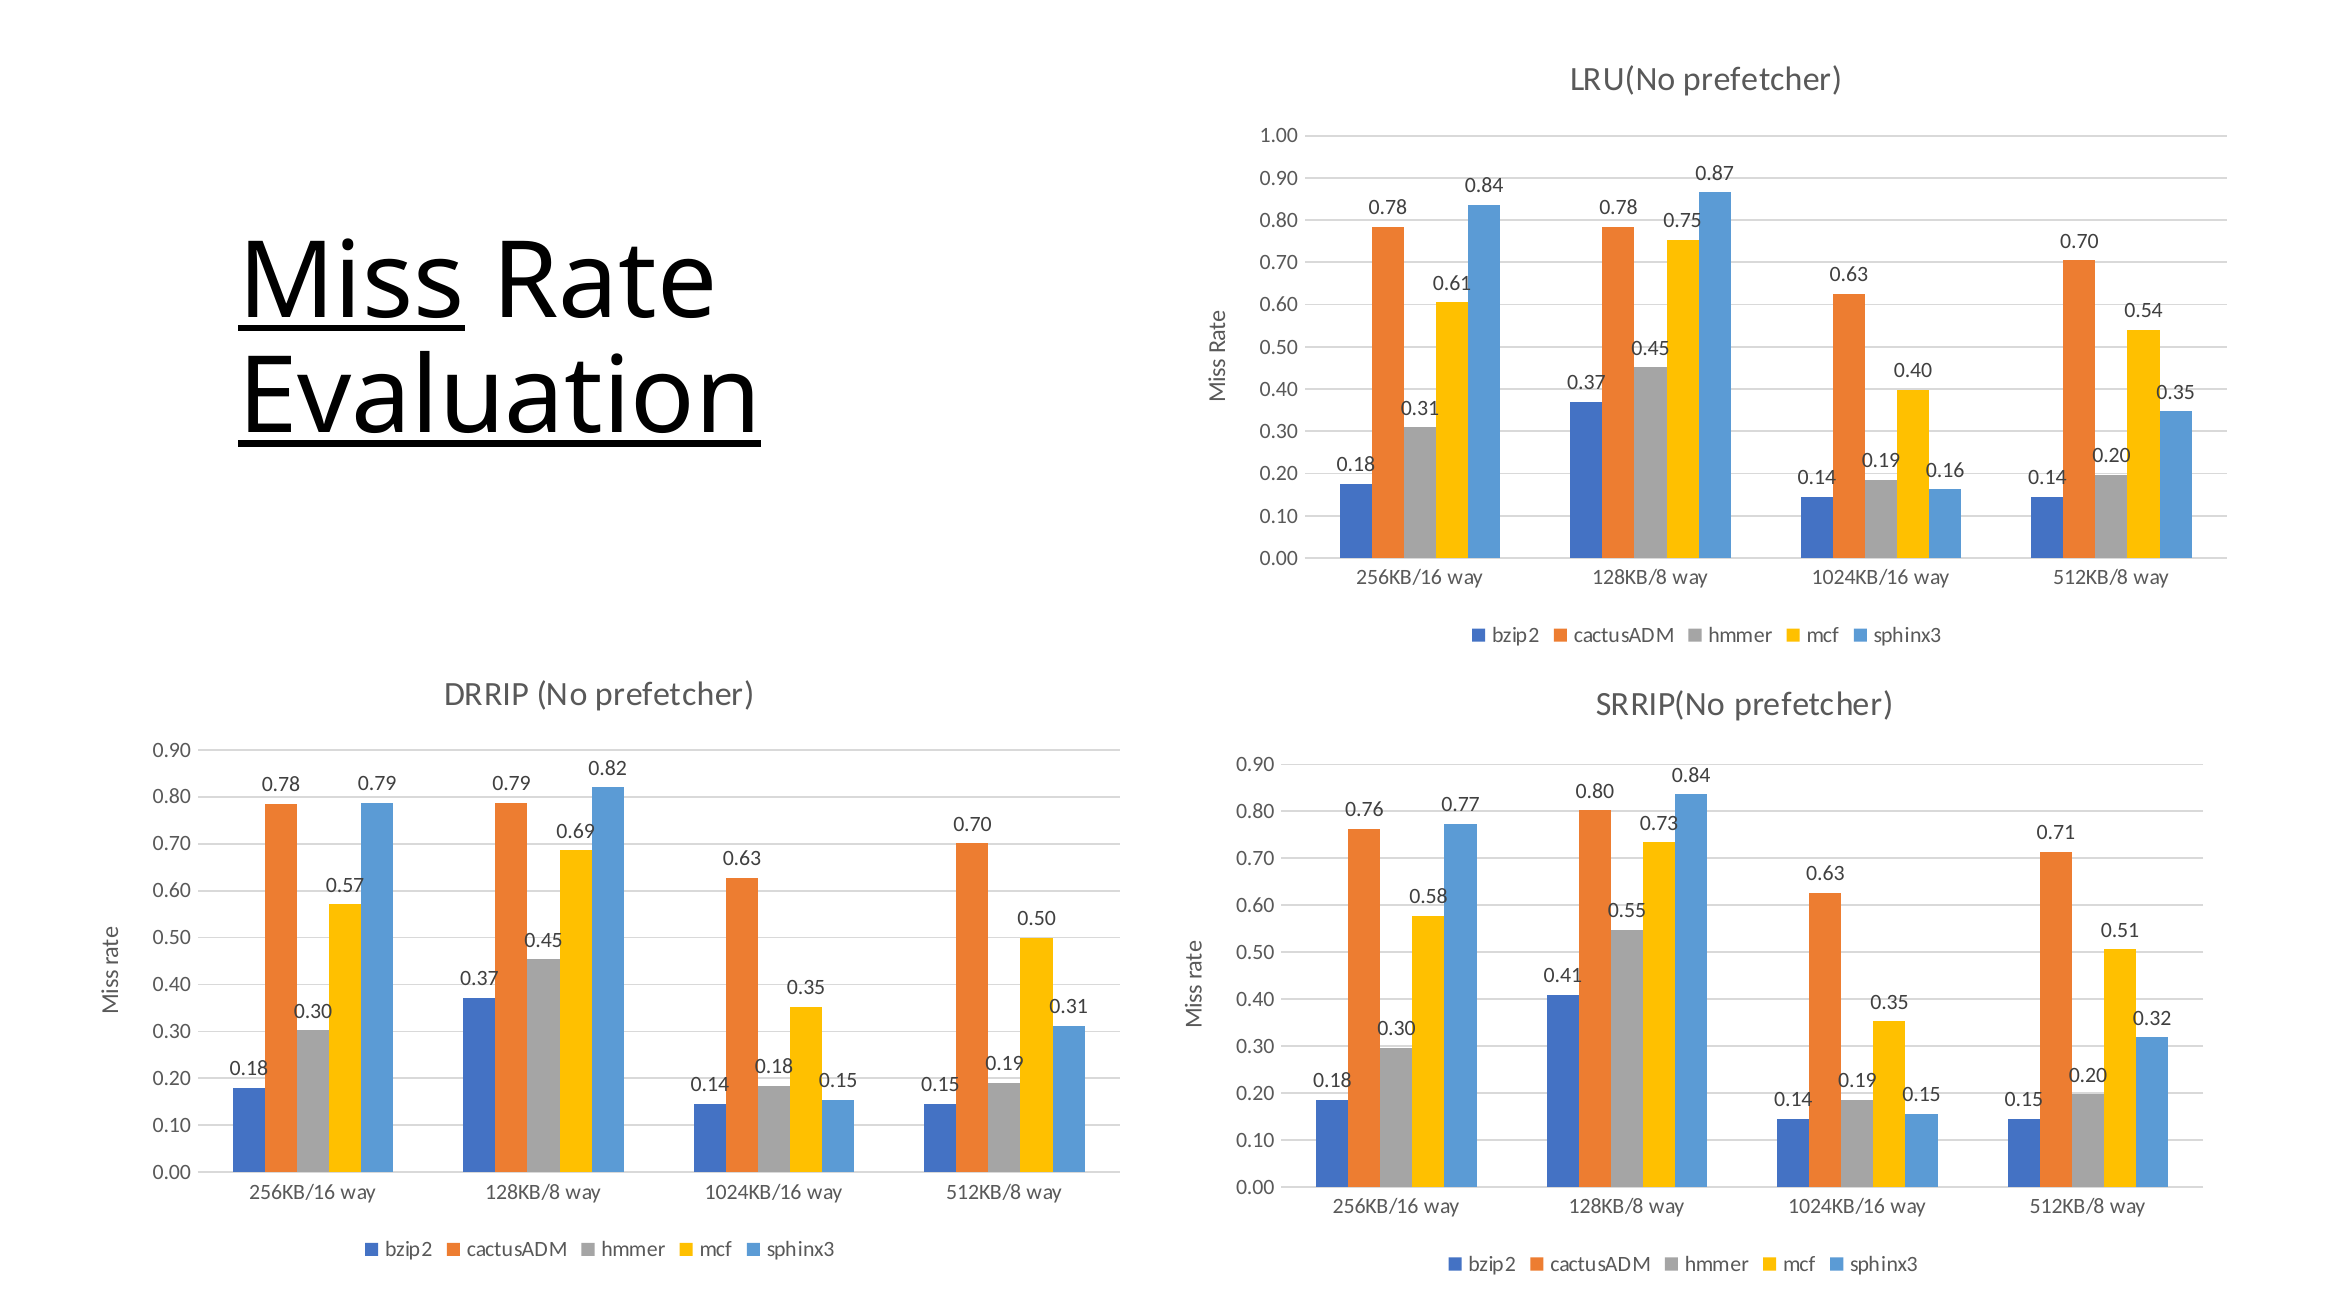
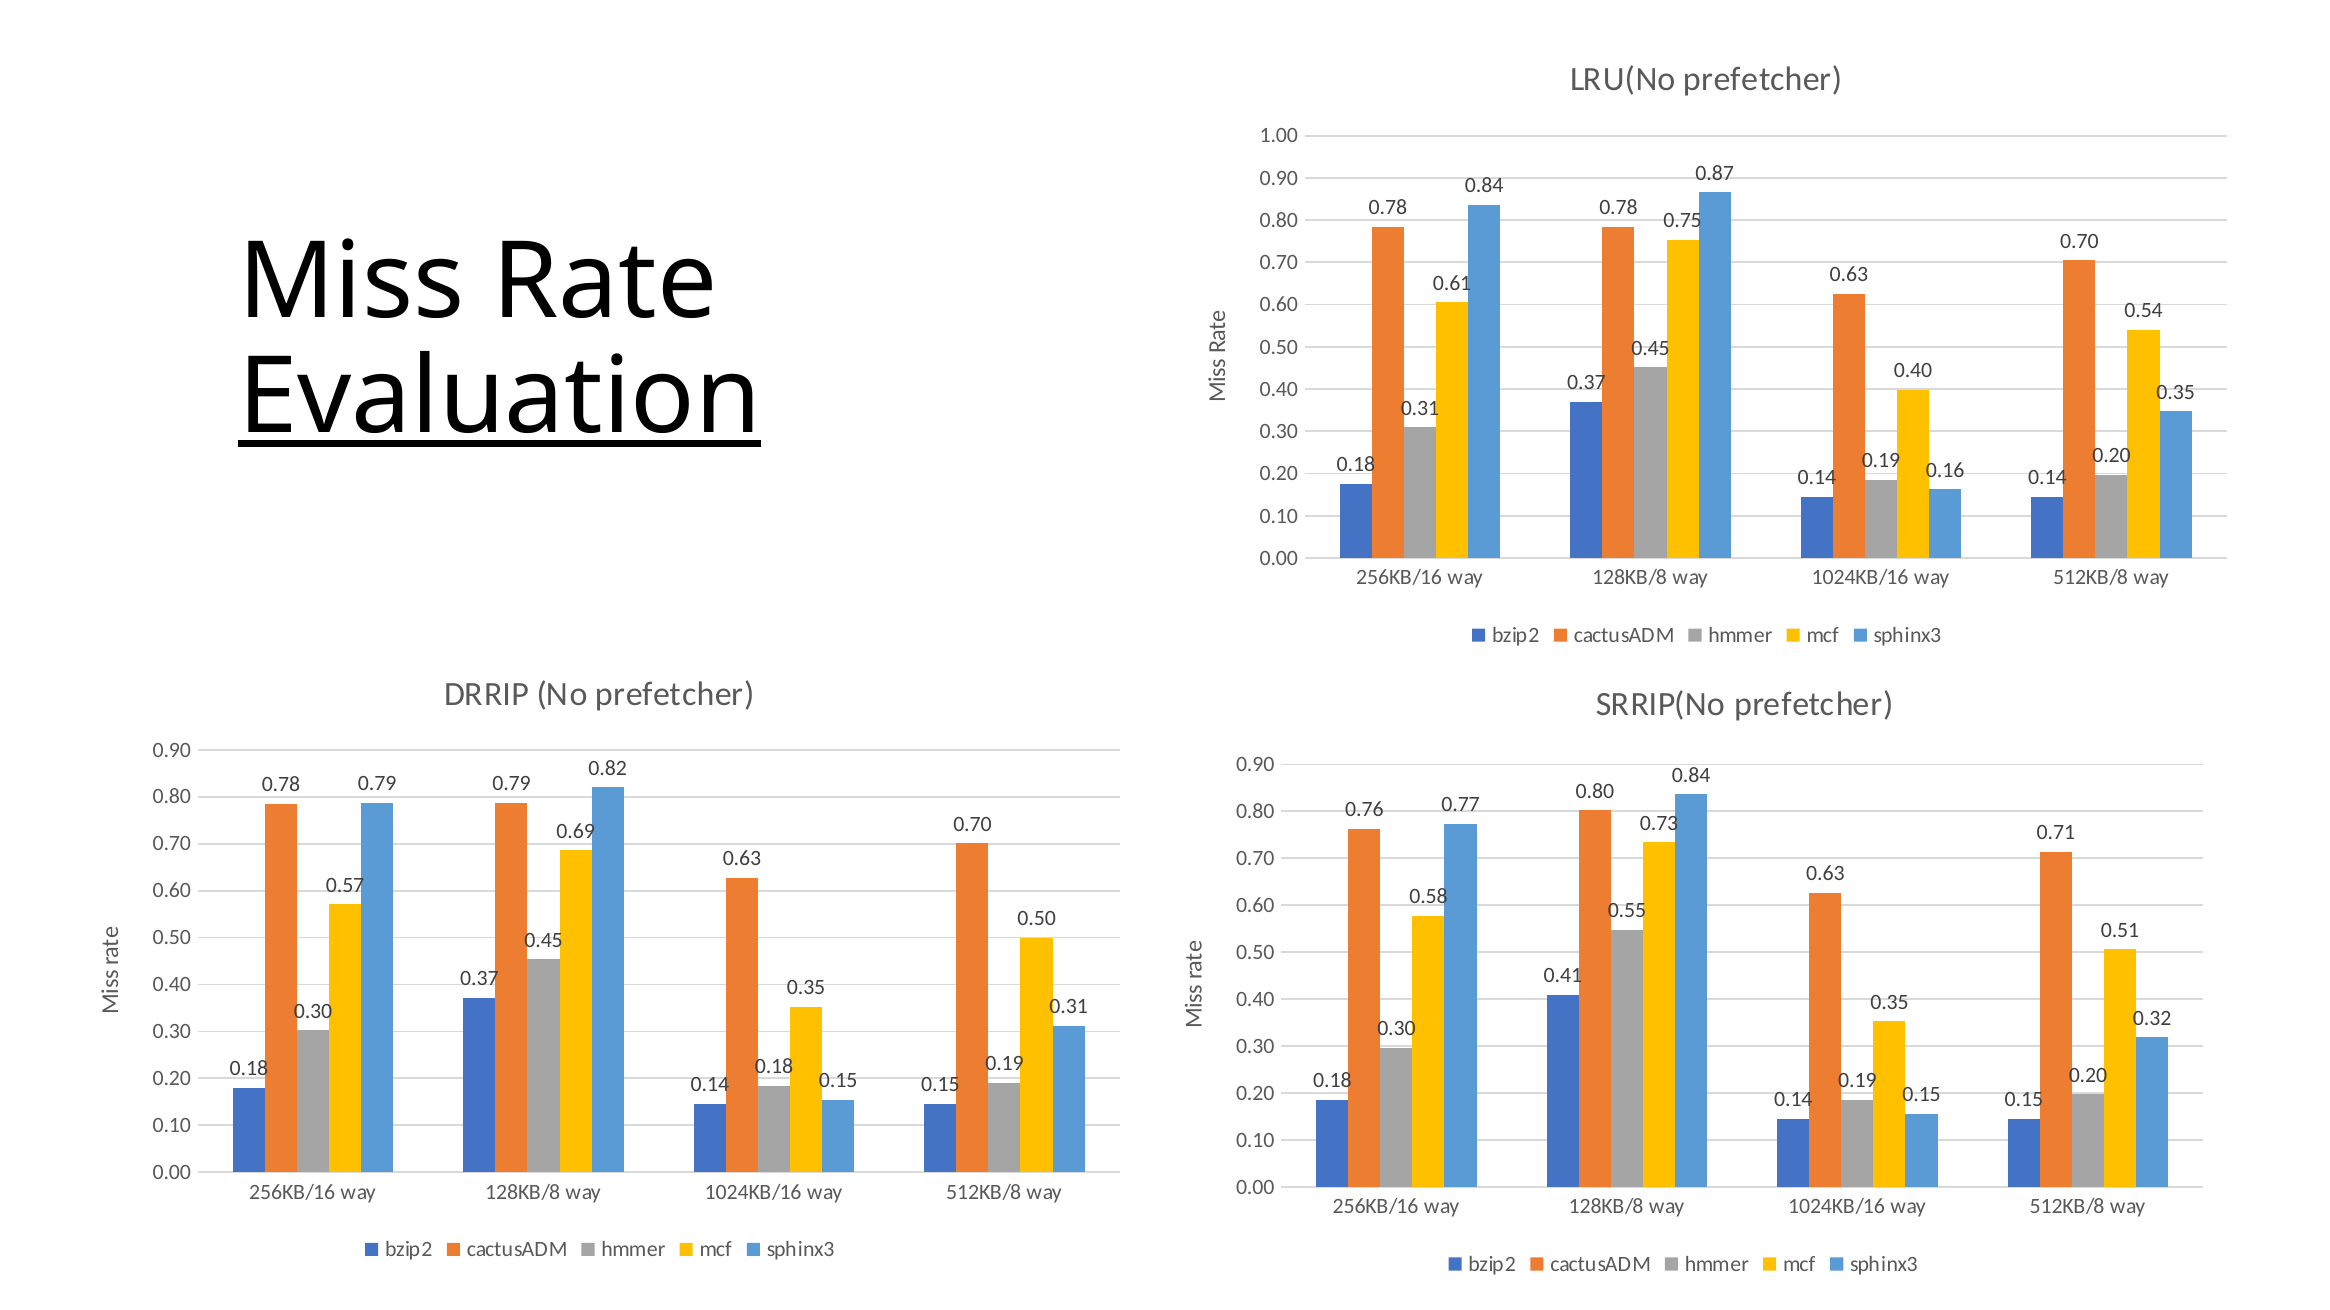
Miss underline: present -> none
